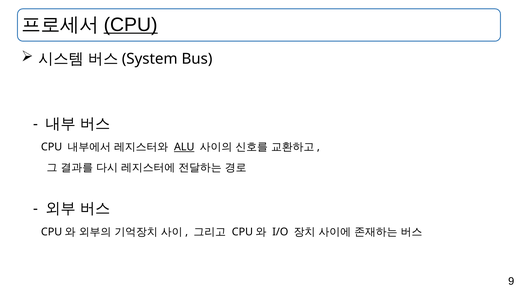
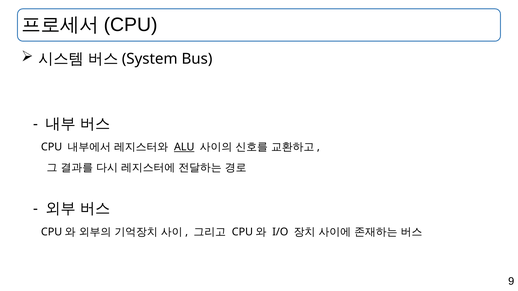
CPU at (131, 25) underline: present -> none
